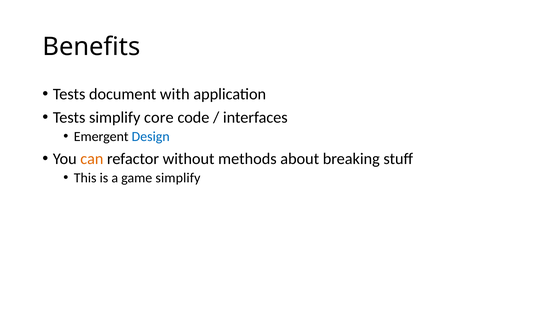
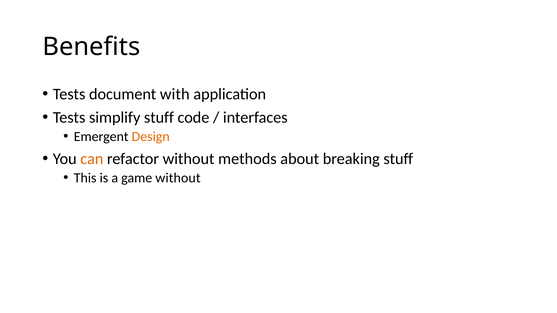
simplify core: core -> stuff
Design colour: blue -> orange
game simplify: simplify -> without
